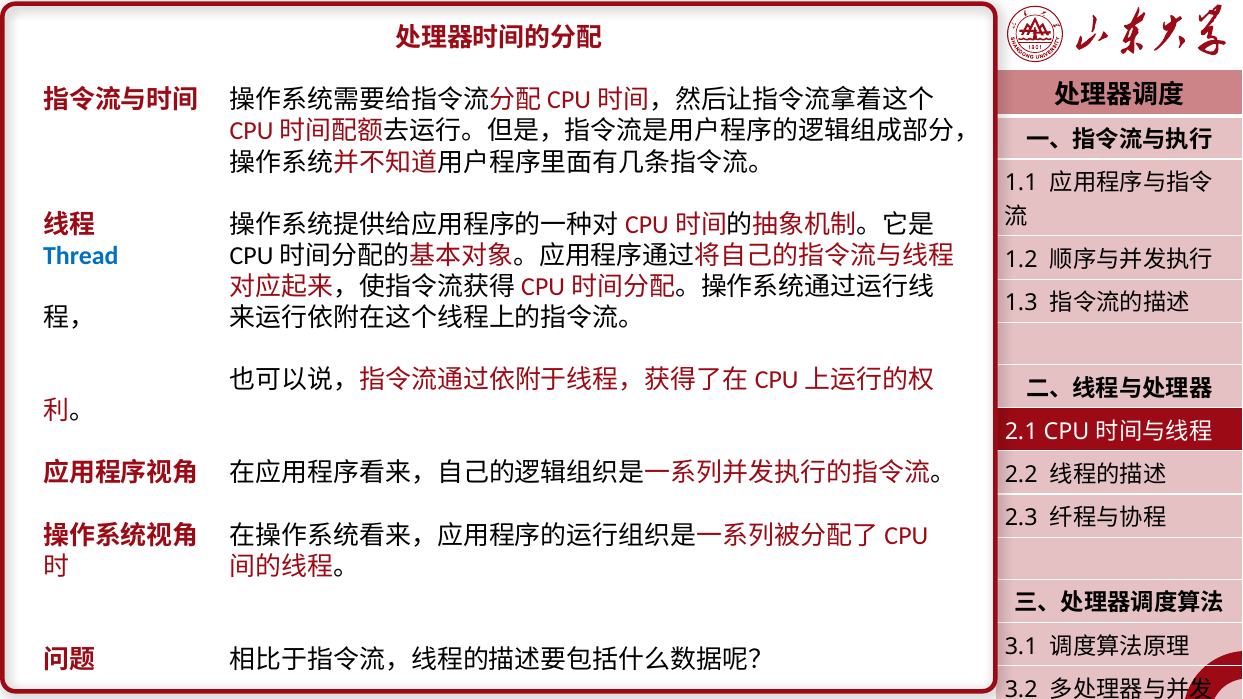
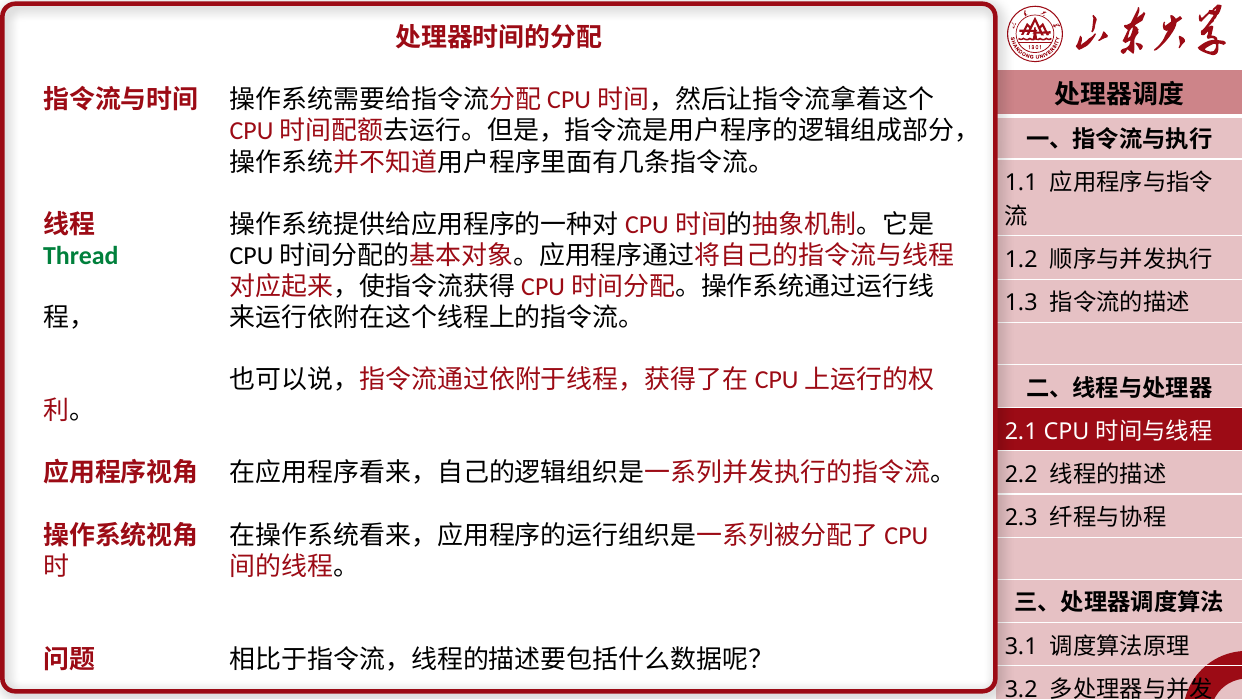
Thread colour: blue -> green
